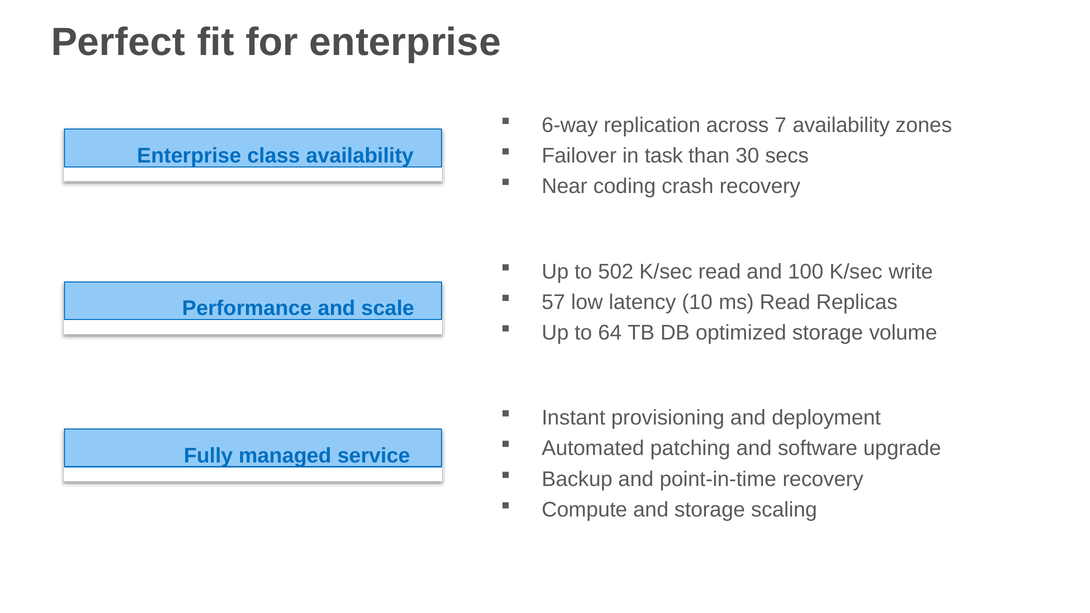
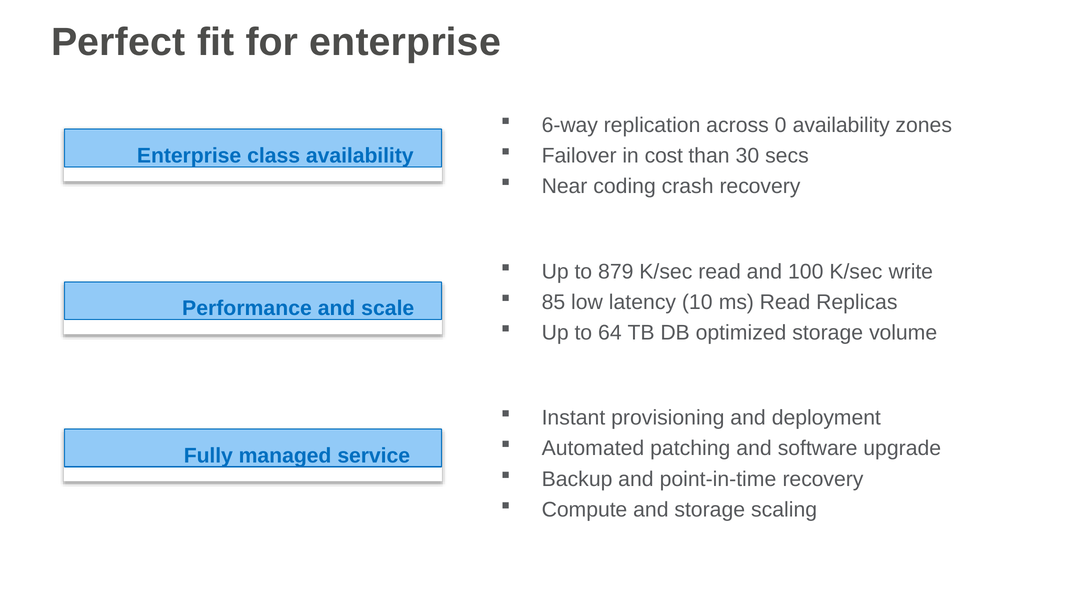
7: 7 -> 0
task: task -> cost
502: 502 -> 879
57: 57 -> 85
